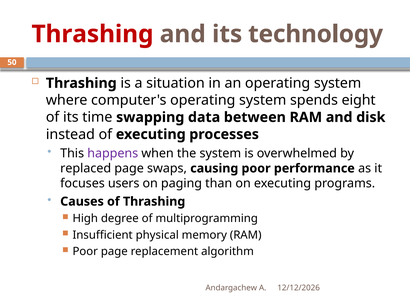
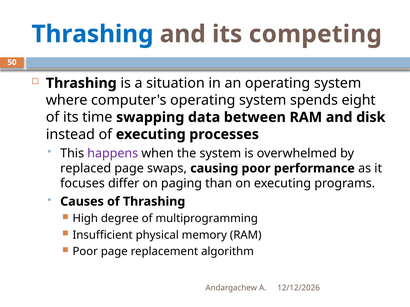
Thrashing at (92, 34) colour: red -> blue
technology: technology -> competing
users: users -> differ
